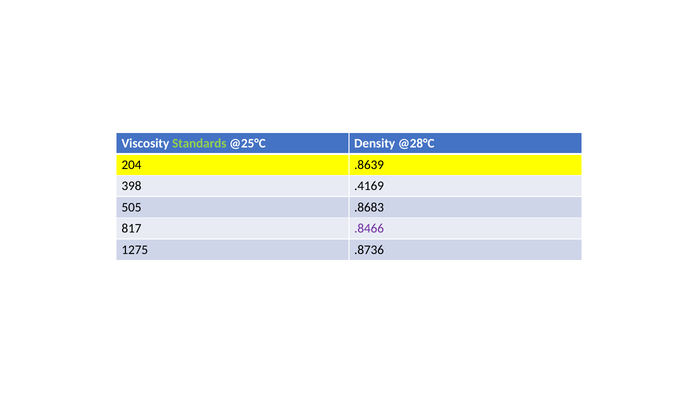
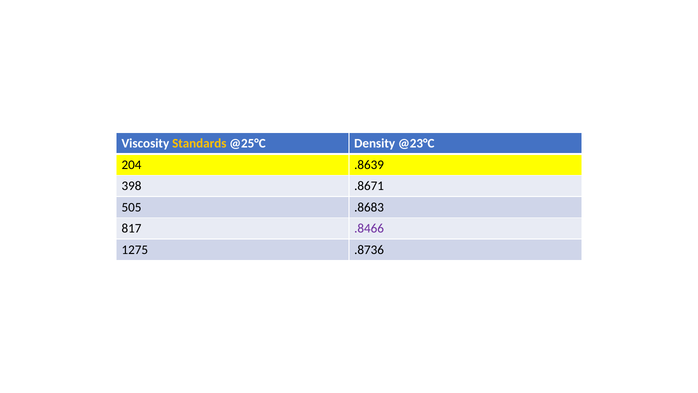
Standards colour: light green -> yellow
@28°C: @28°C -> @23°C
.4169: .4169 -> .8671
